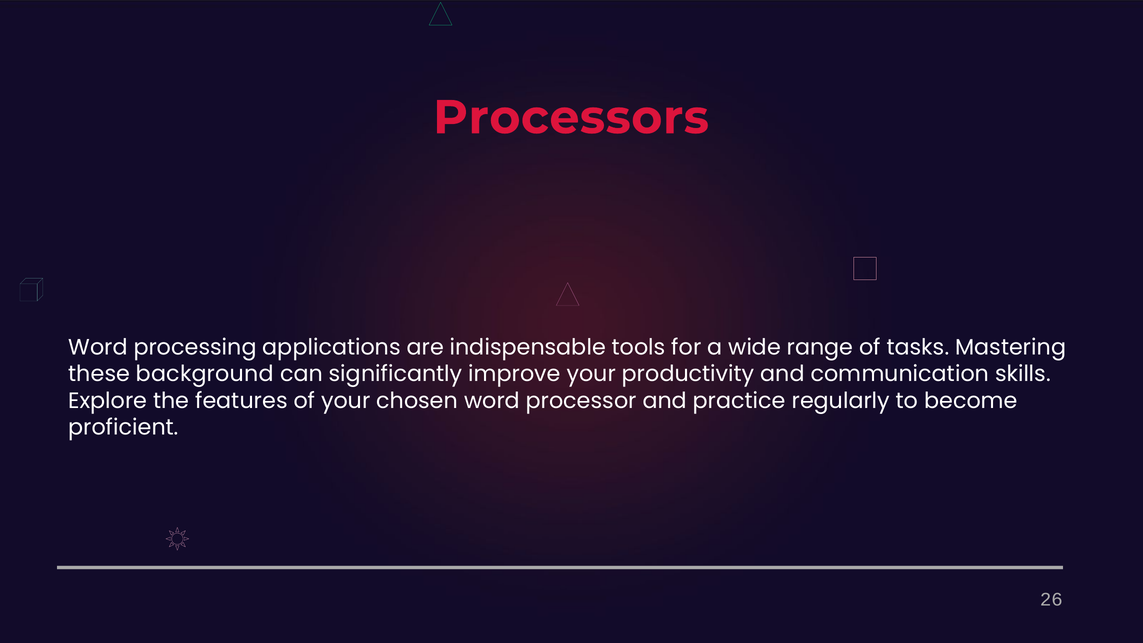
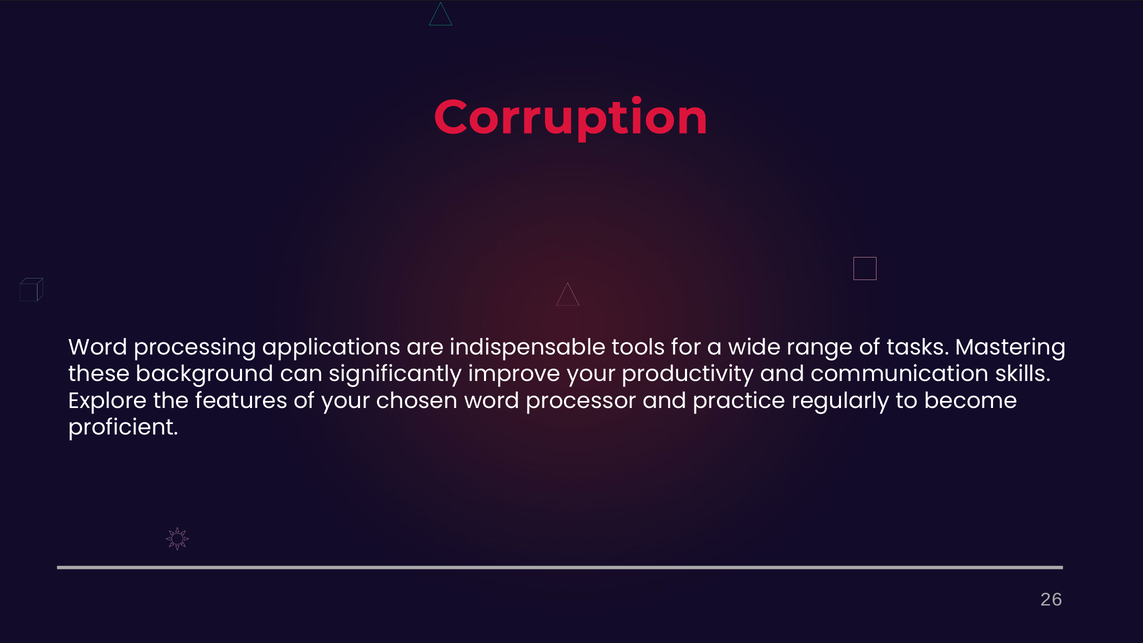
Processors: Processors -> Corruption
